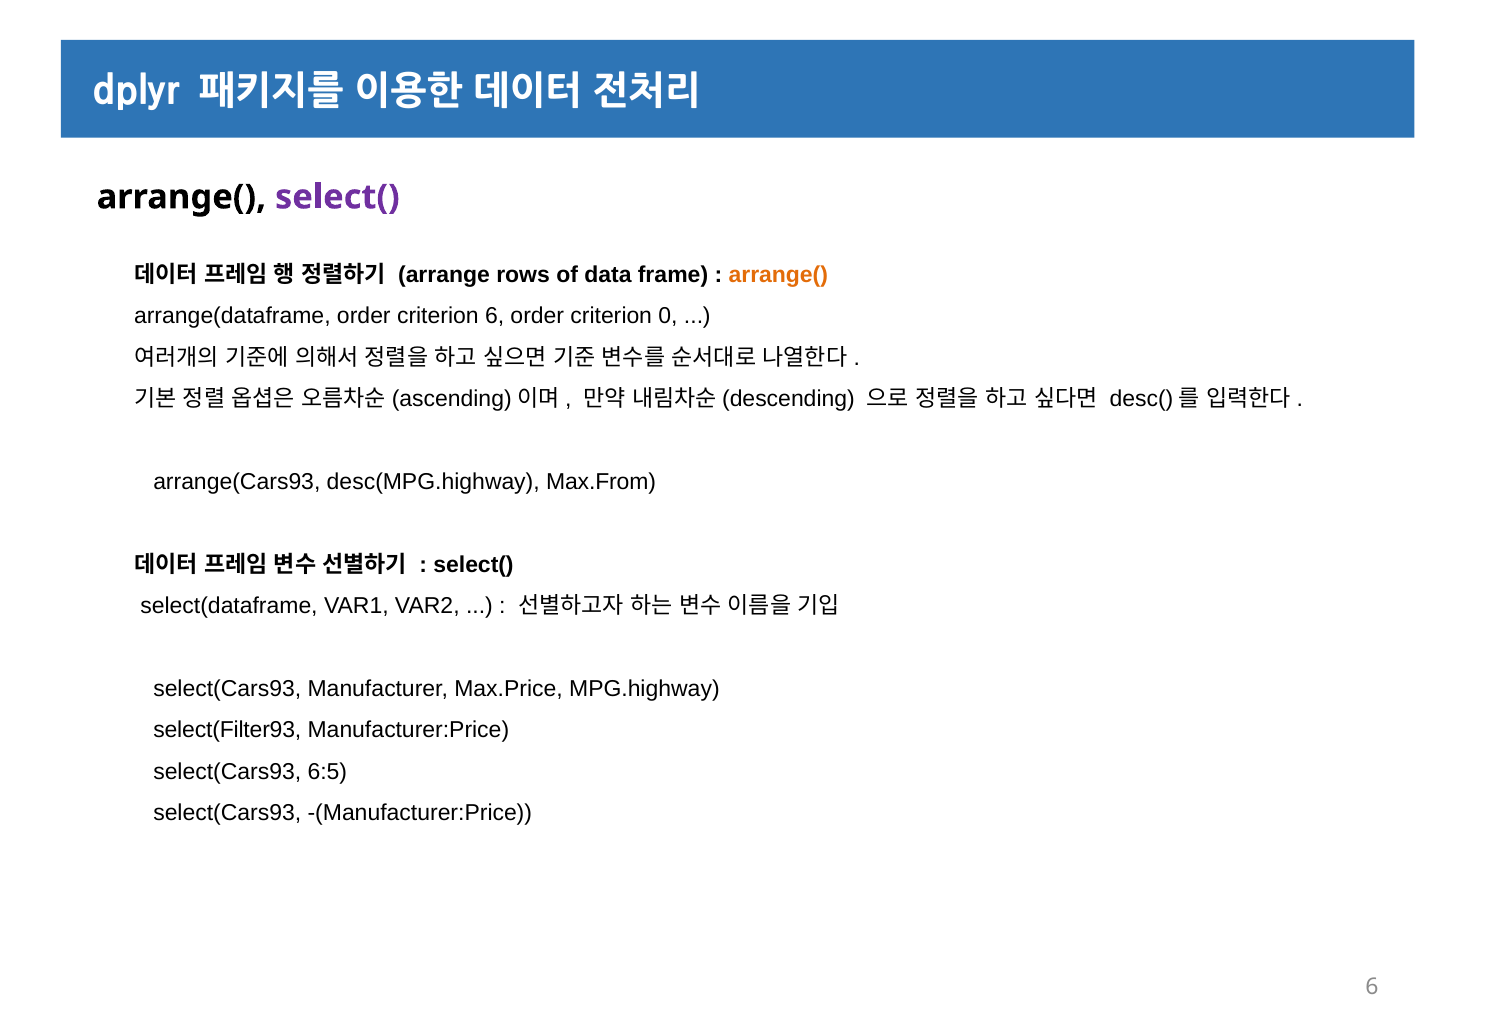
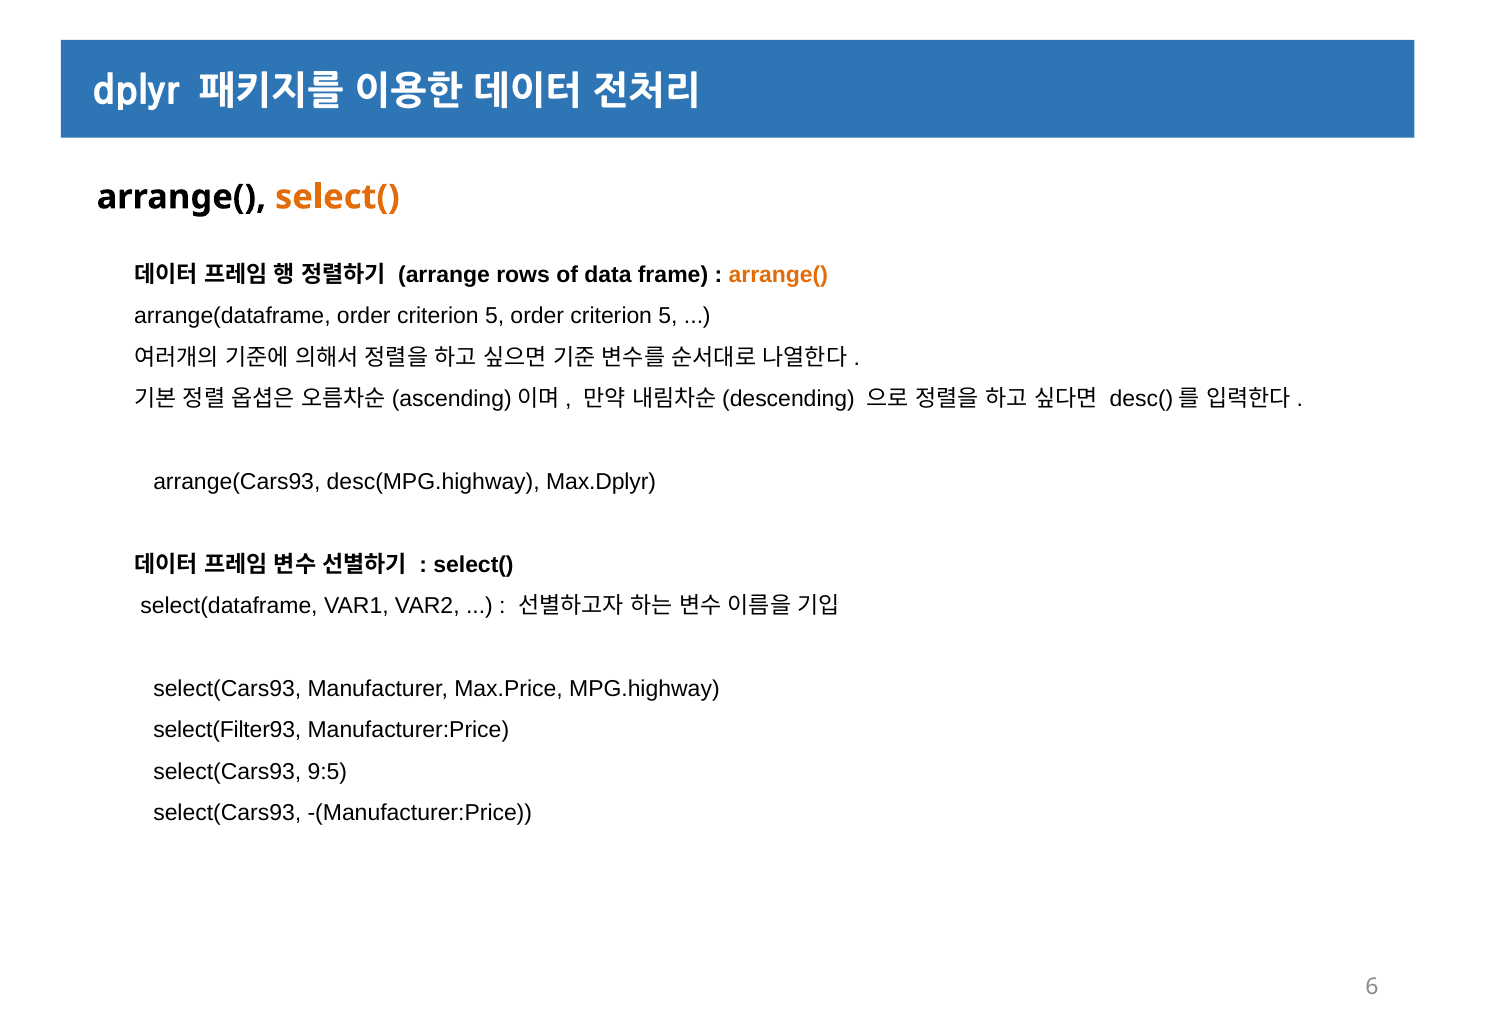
select( at (337, 197) colour: purple -> orange
arrange(dataframe order criterion 6: 6 -> 5
0 at (668, 316): 0 -> 5
Max.From: Max.From -> Max.Dplyr
6:5: 6:5 -> 9:5
